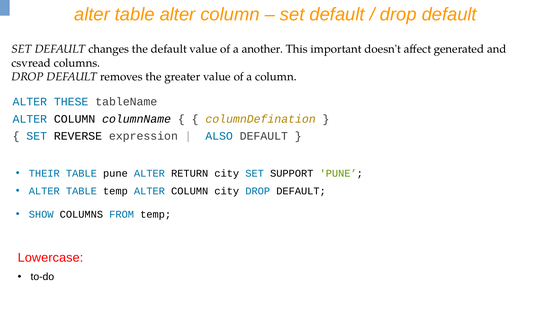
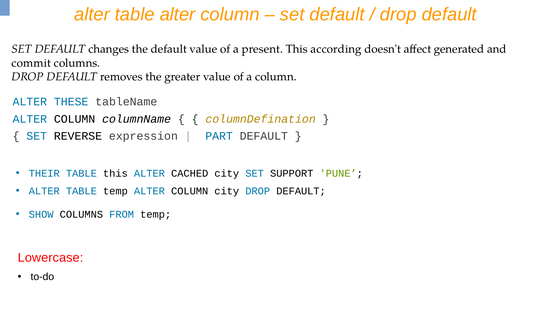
another: another -> present
important: important -> according
csvread: csvread -> commit
ALSO: ALSO -> PART
TABLE pune: pune -> this
RETURN: RETURN -> CACHED
